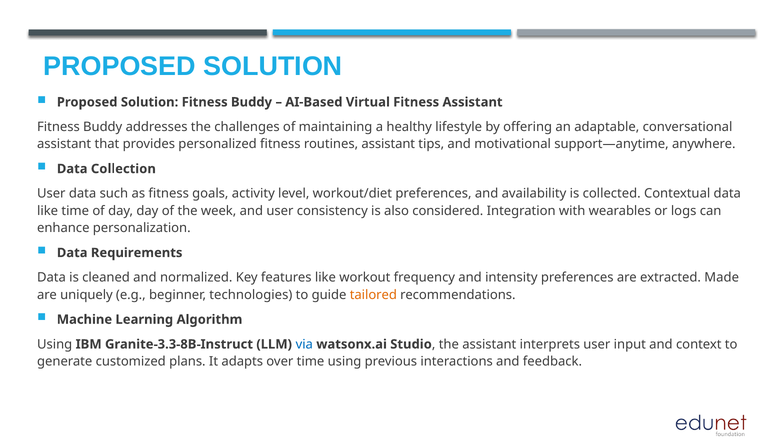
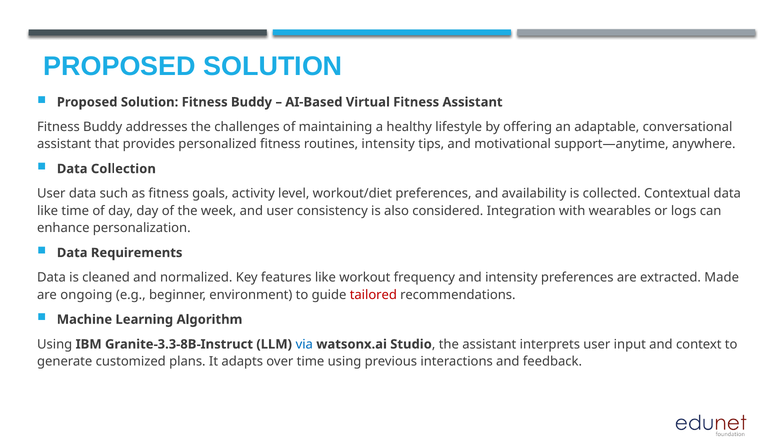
routines assistant: assistant -> intensity
uniquely: uniquely -> ongoing
technologies: technologies -> environment
tailored colour: orange -> red
